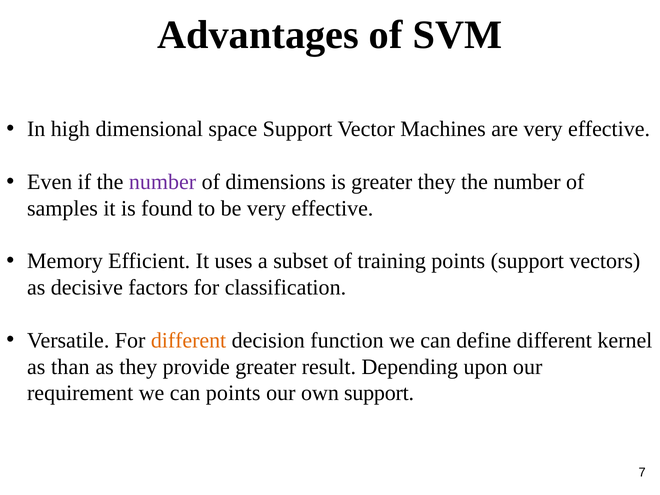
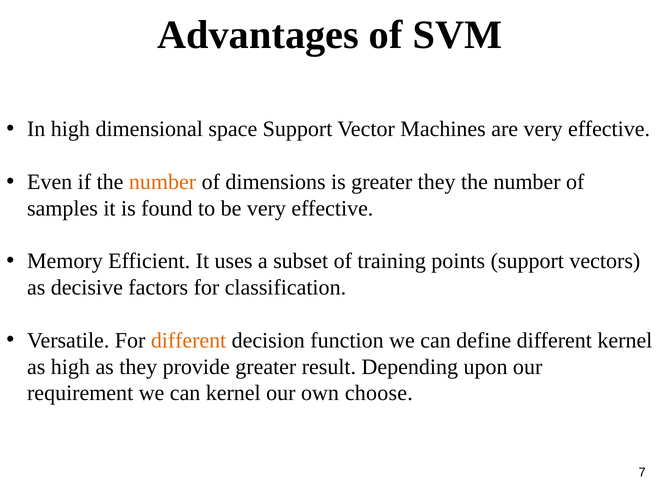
number at (163, 182) colour: purple -> orange
as than: than -> high
can points: points -> kernel
own support: support -> choose
